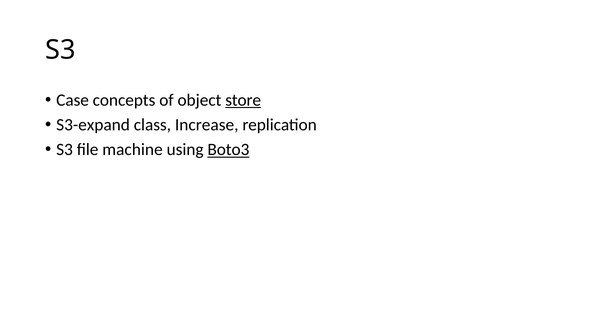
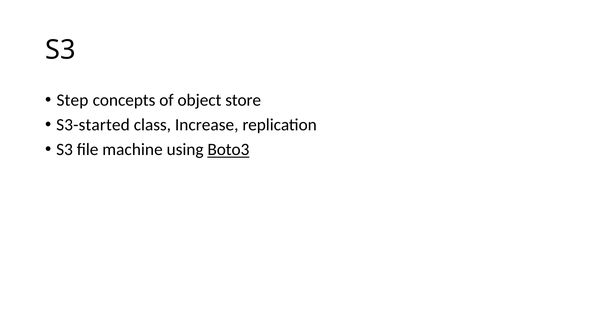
Case: Case -> Step
store underline: present -> none
S3-expand: S3-expand -> S3-started
